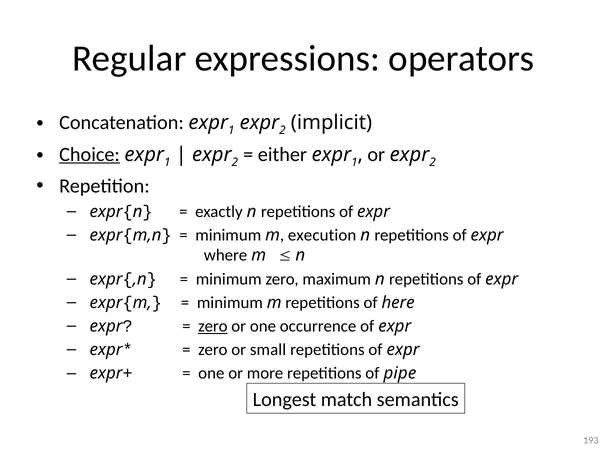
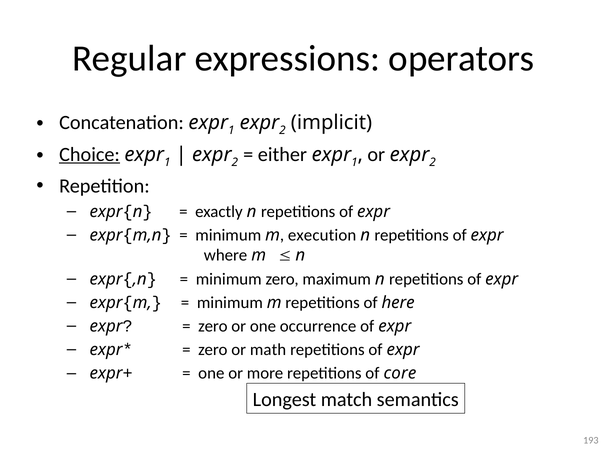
zero at (213, 326) underline: present -> none
small: small -> math
pipe: pipe -> core
